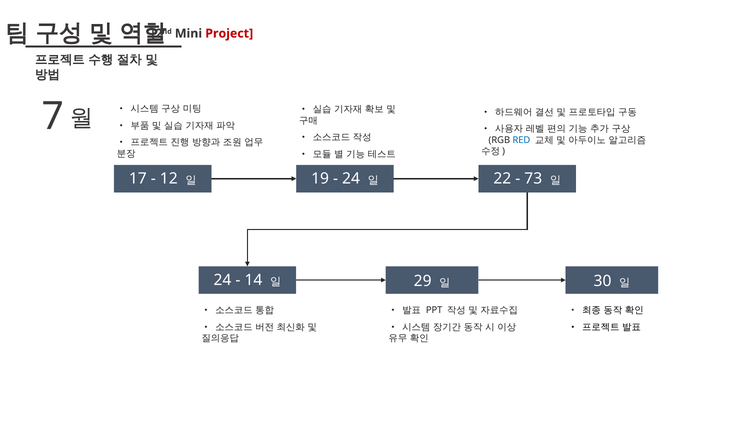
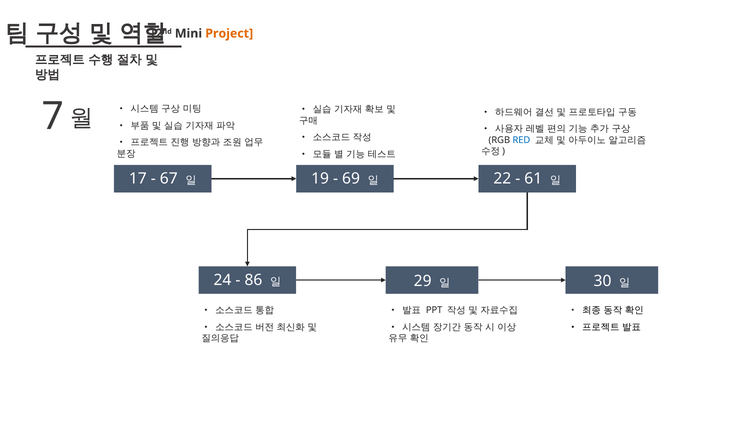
Project colour: red -> orange
12: 12 -> 67
24 at (351, 178): 24 -> 69
73: 73 -> 61
14: 14 -> 86
